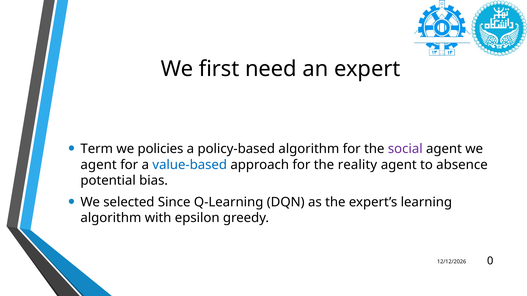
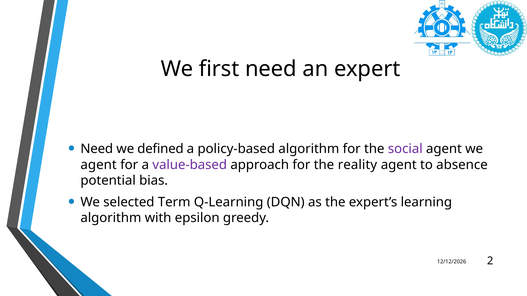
Term at (97, 149): Term -> Need
policies: policies -> defined
value-based colour: blue -> purple
Since: Since -> Term
0: 0 -> 2
